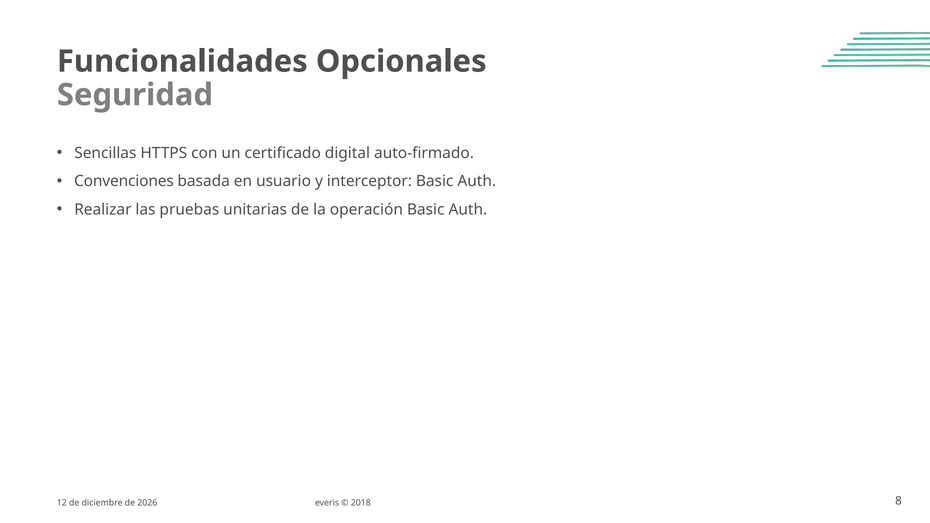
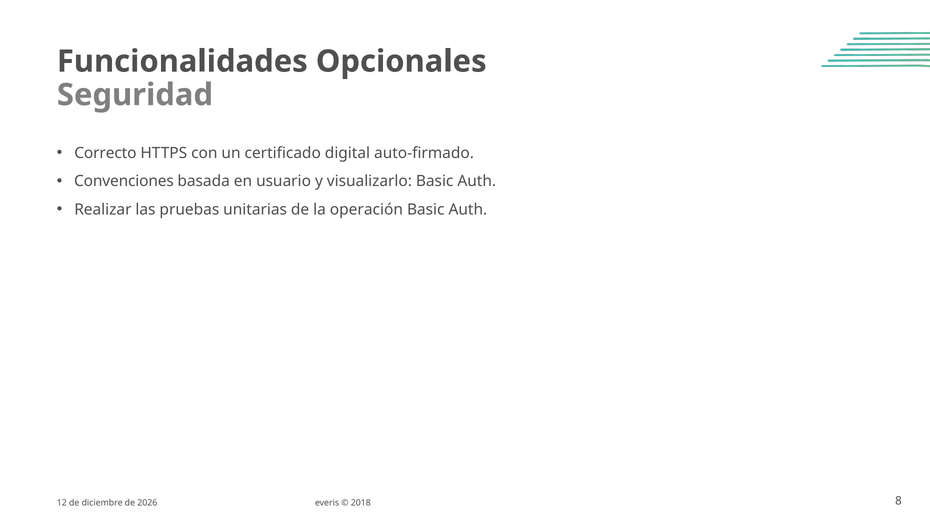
Sencillas: Sencillas -> Correcto
interceptor: interceptor -> visualizarlo
